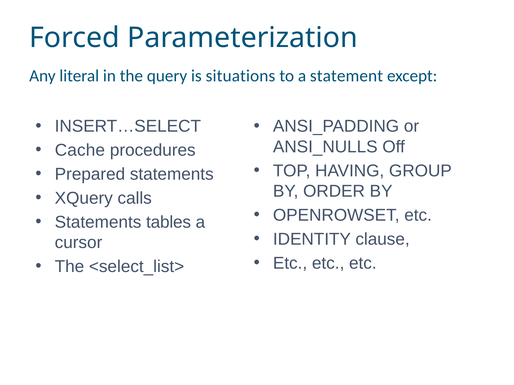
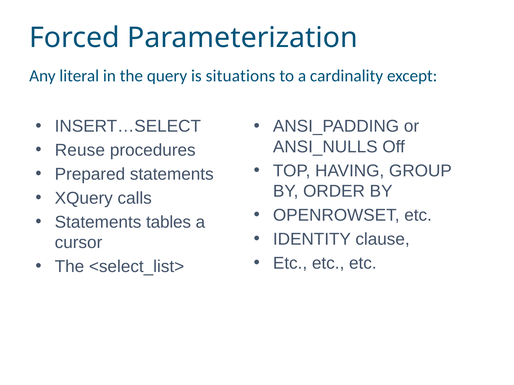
statement: statement -> cardinality
Cache: Cache -> Reuse
